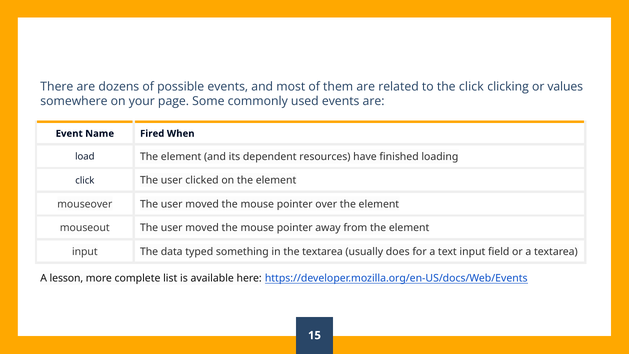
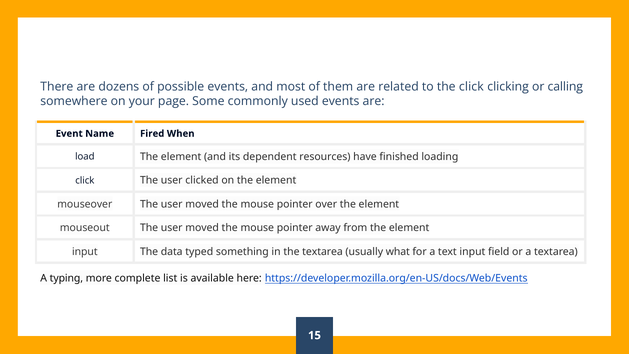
values: values -> calling
does: does -> what
lesson: lesson -> typing
